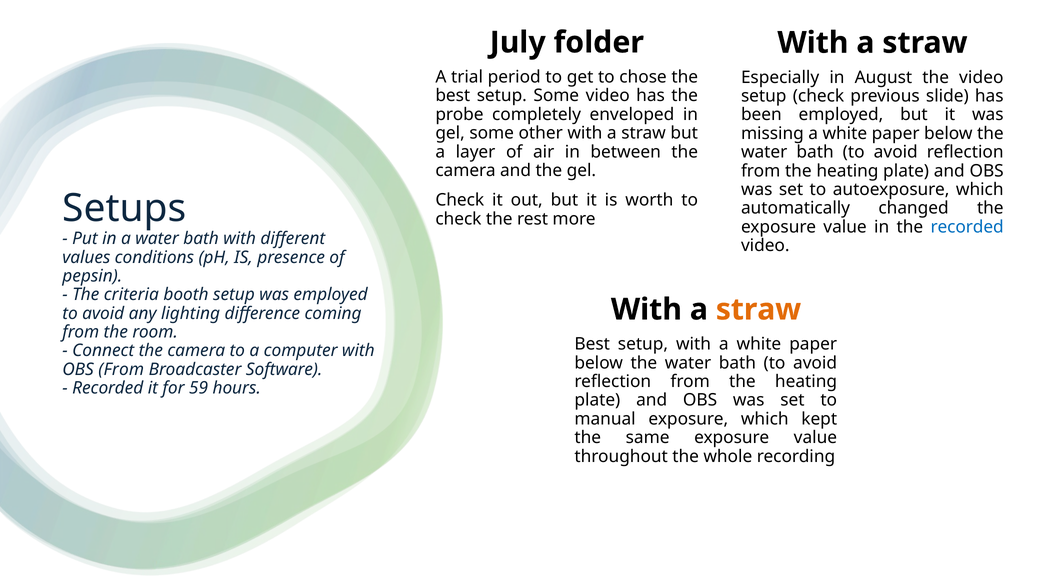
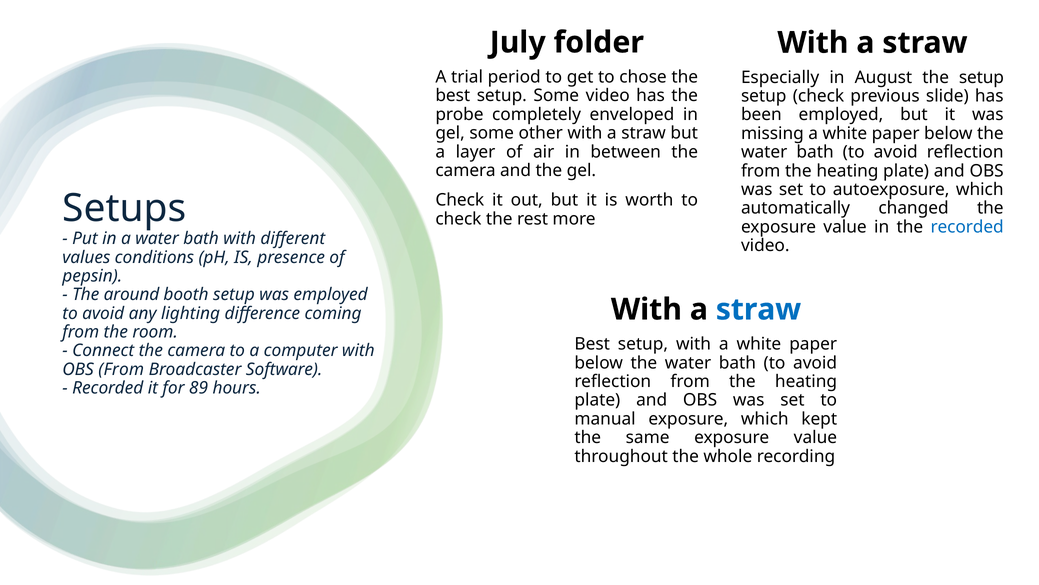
the video: video -> setup
criteria: criteria -> around
straw at (758, 309) colour: orange -> blue
59: 59 -> 89
